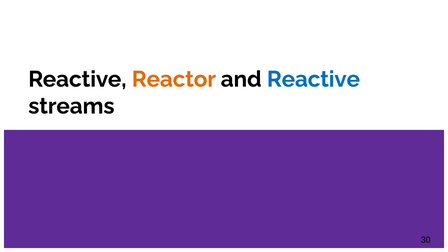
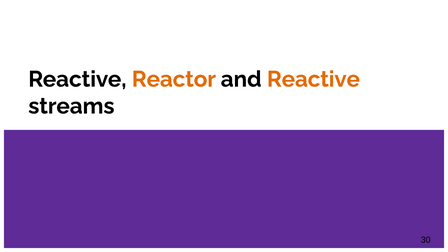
Reactive at (313, 79) colour: blue -> orange
